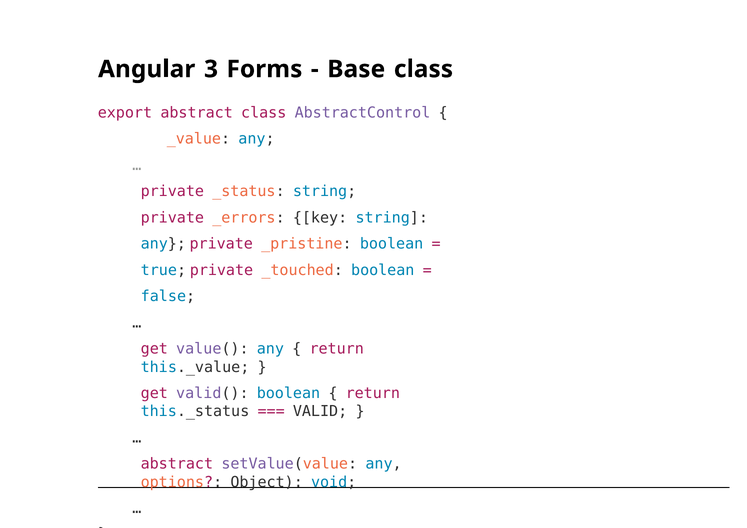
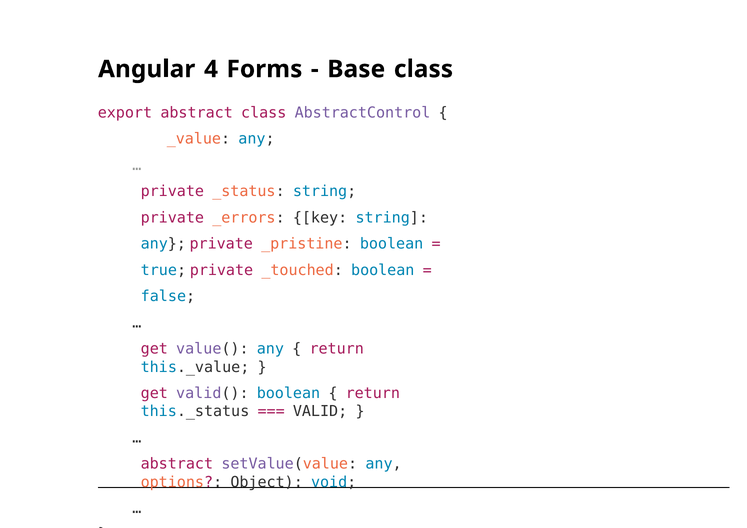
3: 3 -> 4
